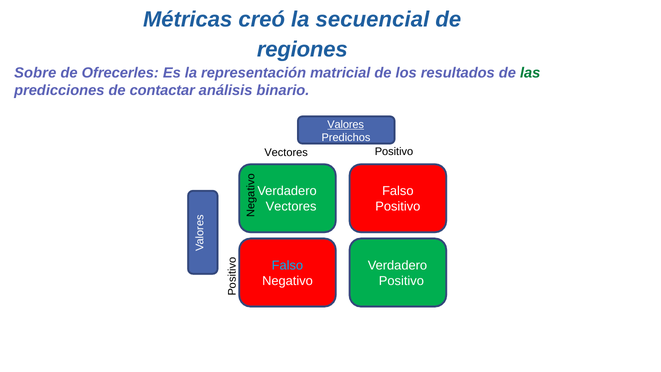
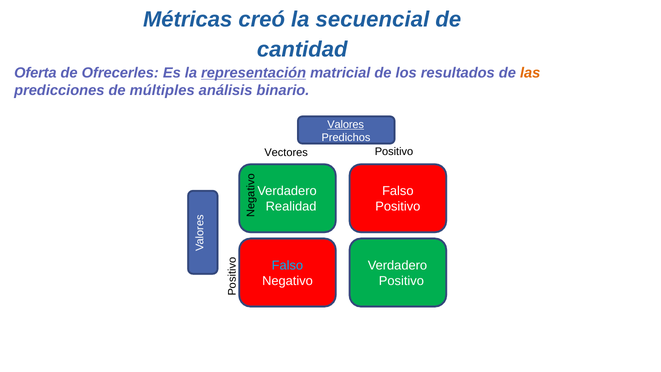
regiones: regiones -> cantidad
Sobre: Sobre -> Oferta
representación underline: none -> present
las colour: green -> orange
contactar: contactar -> múltiples
Vectores at (291, 206): Vectores -> Realidad
